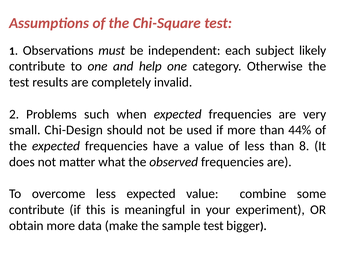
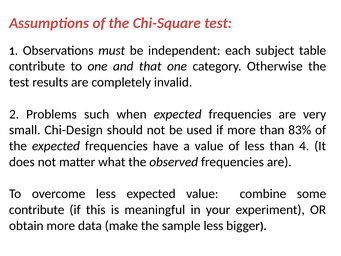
likely: likely -> table
help: help -> that
44%: 44% -> 83%
8: 8 -> 4
sample test: test -> less
